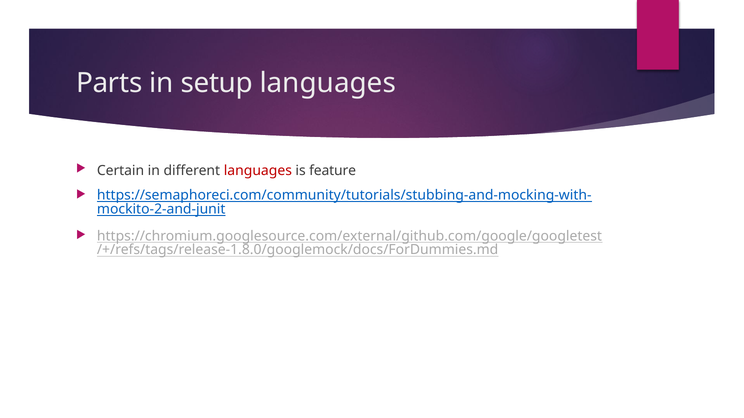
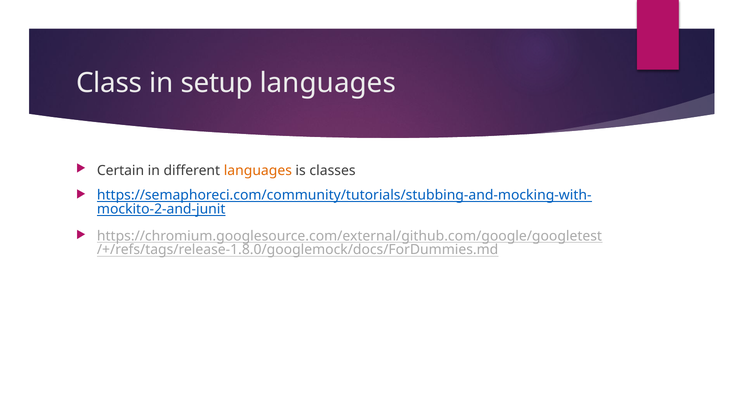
Parts: Parts -> Class
languages at (258, 171) colour: red -> orange
feature: feature -> classes
